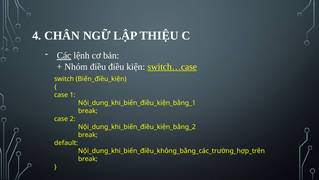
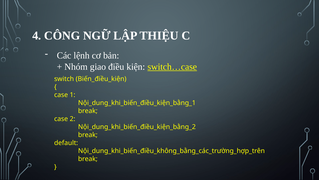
CHÂN: CHÂN -> CÔNG
Các underline: present -> none
Nhóm điều: điều -> giao
